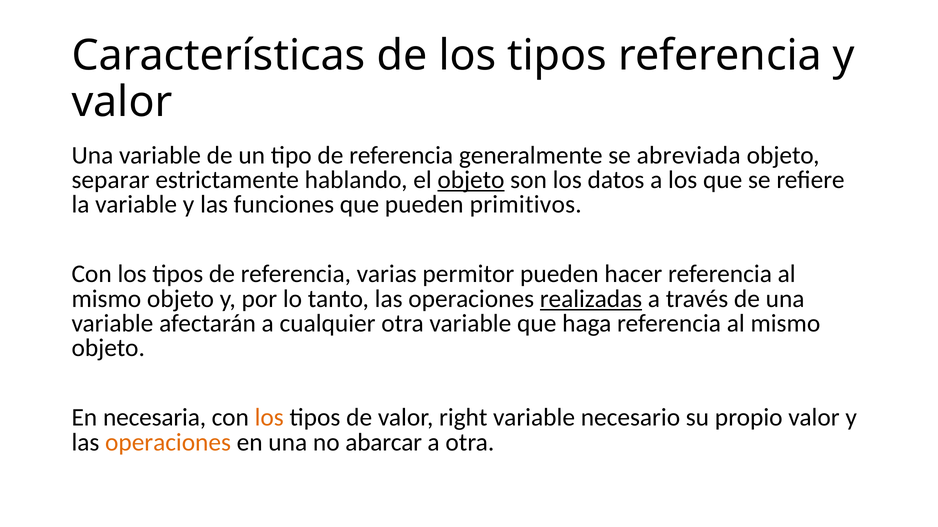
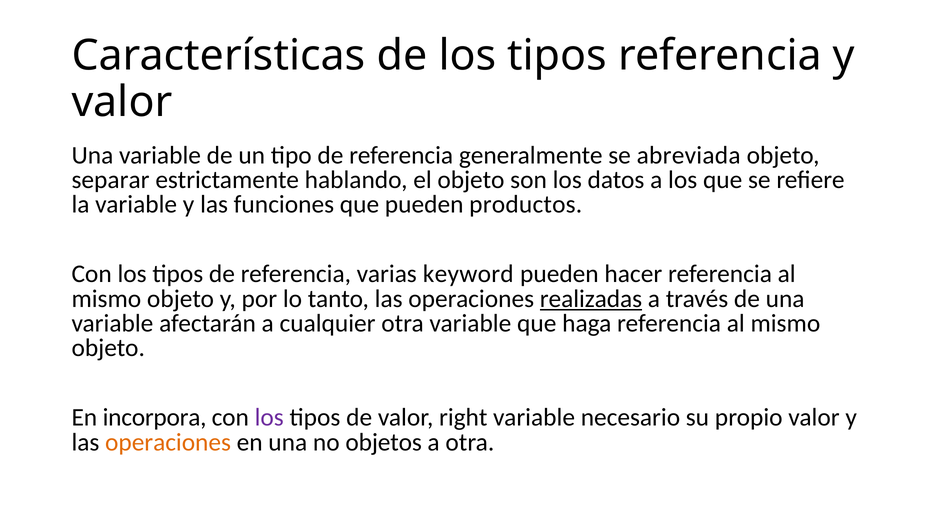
objeto at (471, 180) underline: present -> none
primitivos: primitivos -> productos
permitor: permitor -> keyword
necesaria: necesaria -> incorpora
los at (269, 418) colour: orange -> purple
abarcar: abarcar -> objetos
